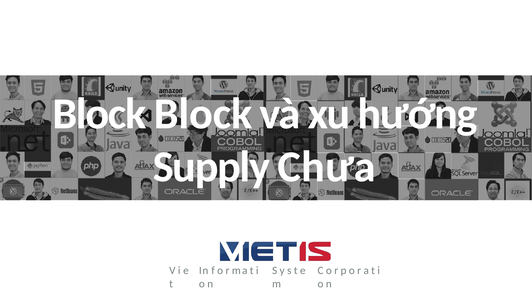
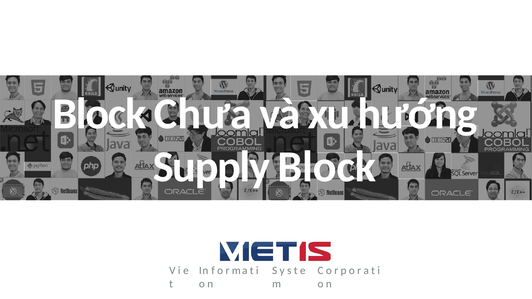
Block Block: Block -> Chưa
Supply Chưa: Chưa -> Block
